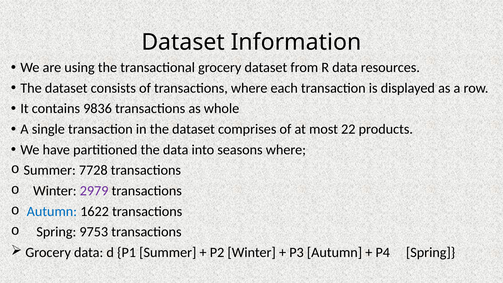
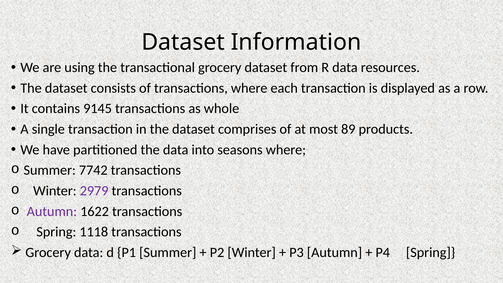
9836: 9836 -> 9145
22: 22 -> 89
7728: 7728 -> 7742
Autumn at (52, 211) colour: blue -> purple
9753: 9753 -> 1118
